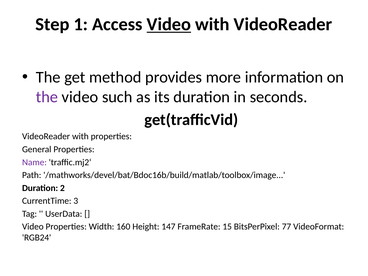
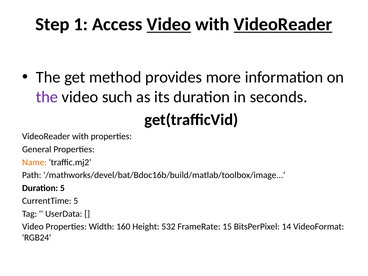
VideoReader at (283, 24) underline: none -> present
Name colour: purple -> orange
Duration 2: 2 -> 5
CurrentTime 3: 3 -> 5
147: 147 -> 532
77: 77 -> 14
